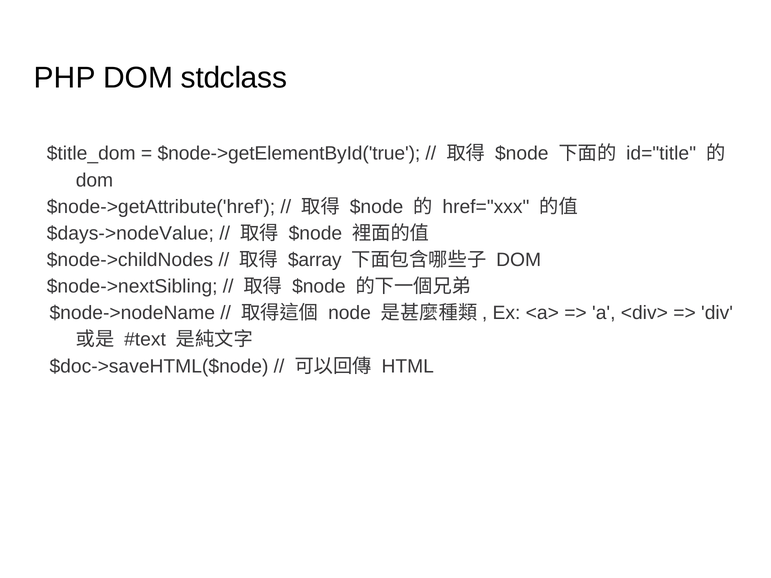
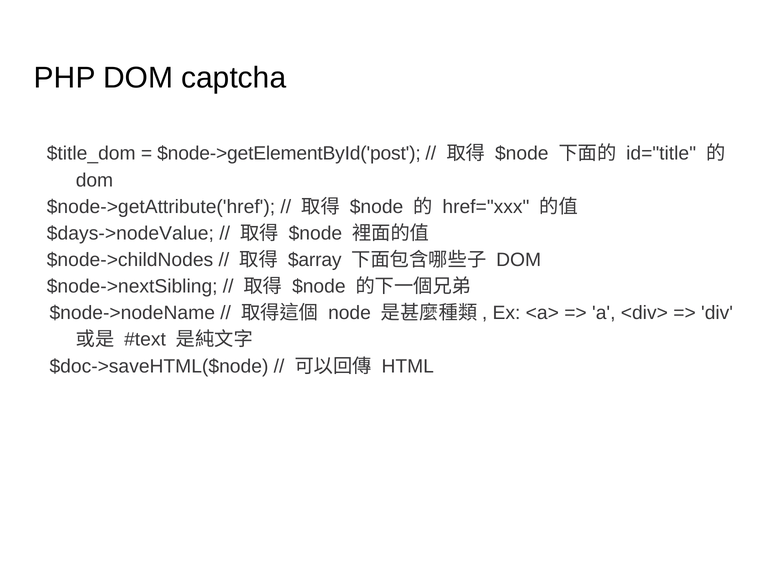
stdclass: stdclass -> captcha
$node->getElementById('true: $node->getElementById('true -> $node->getElementById('post
